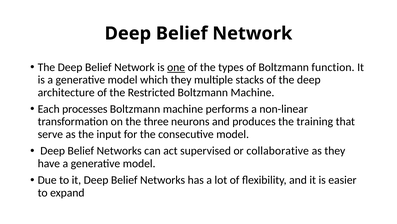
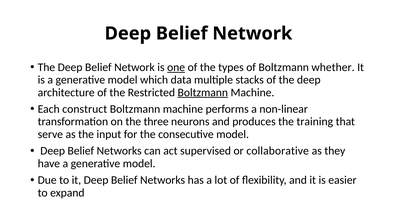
function: function -> whether
which they: they -> data
Boltzmann at (203, 92) underline: none -> present
processes: processes -> construct
